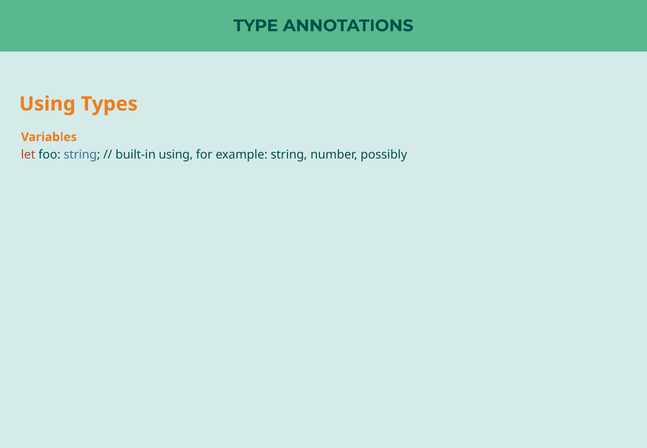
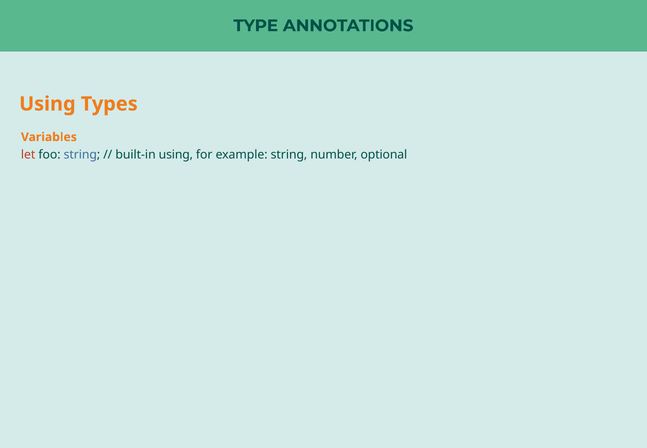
possibly: possibly -> optional
